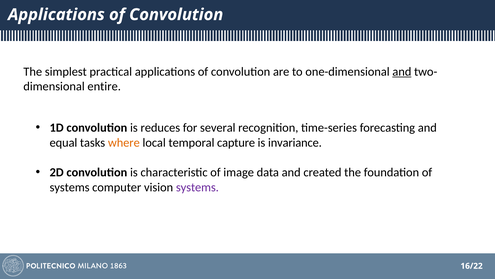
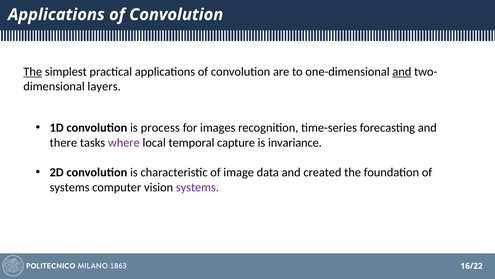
The at (33, 71) underline: none -> present
entire: entire -> layers
reduces: reduces -> process
several: several -> images
equal: equal -> there
where colour: orange -> purple
